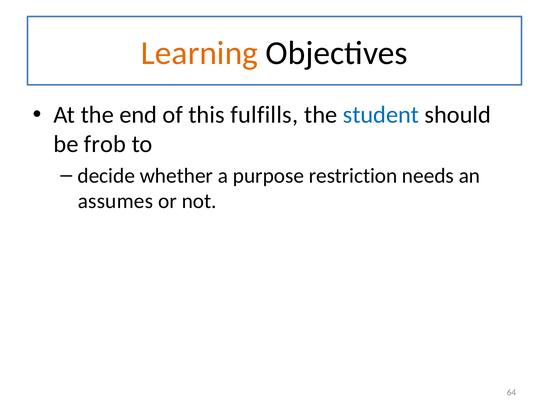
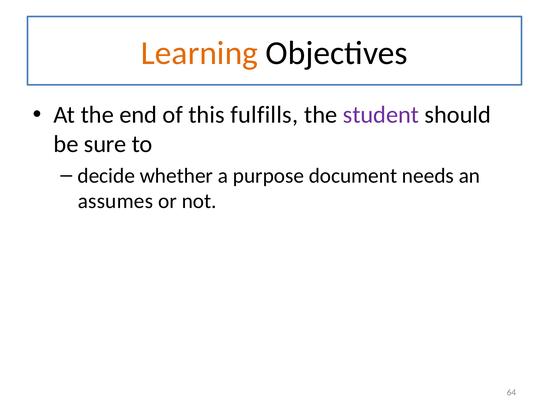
student colour: blue -> purple
frob: frob -> sure
restriction: restriction -> document
